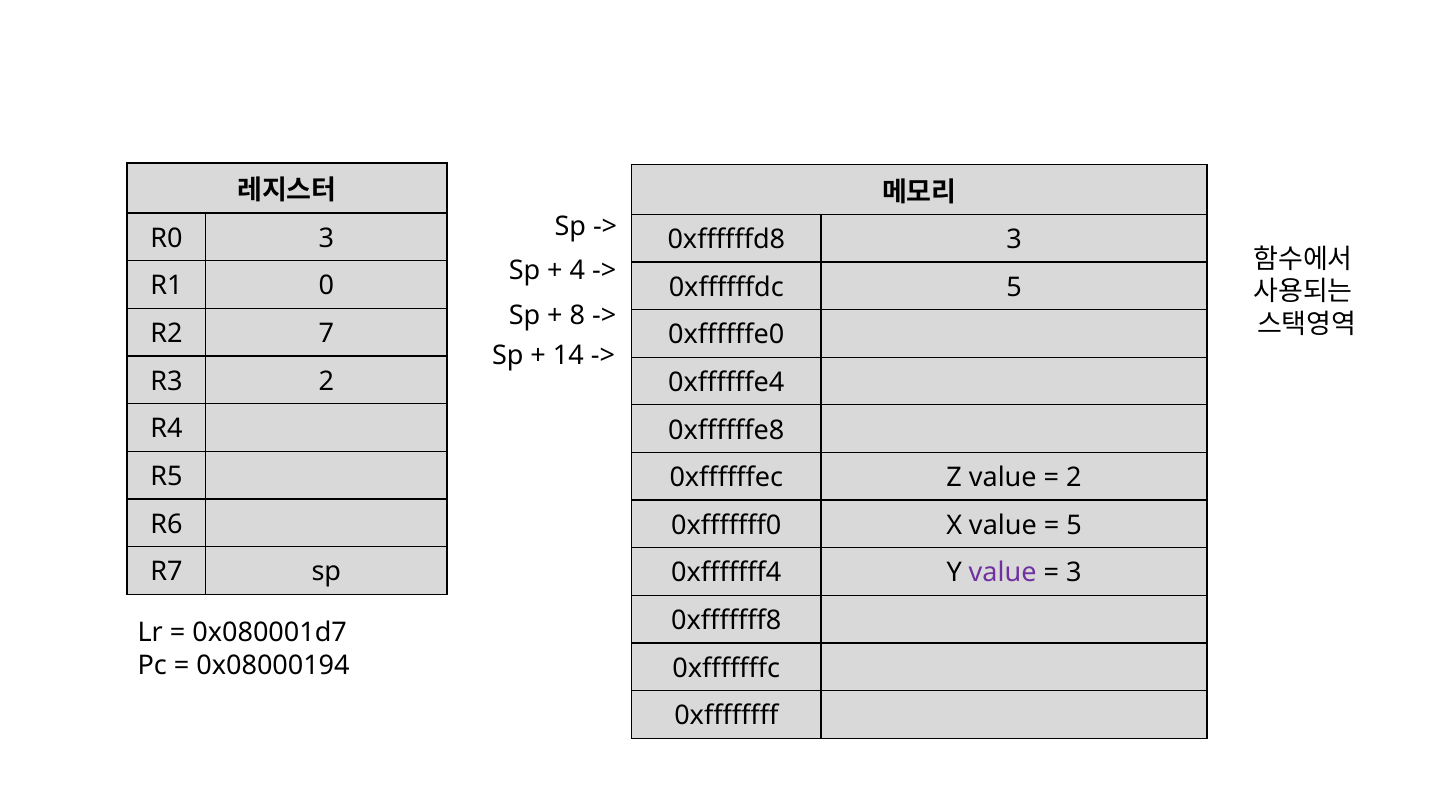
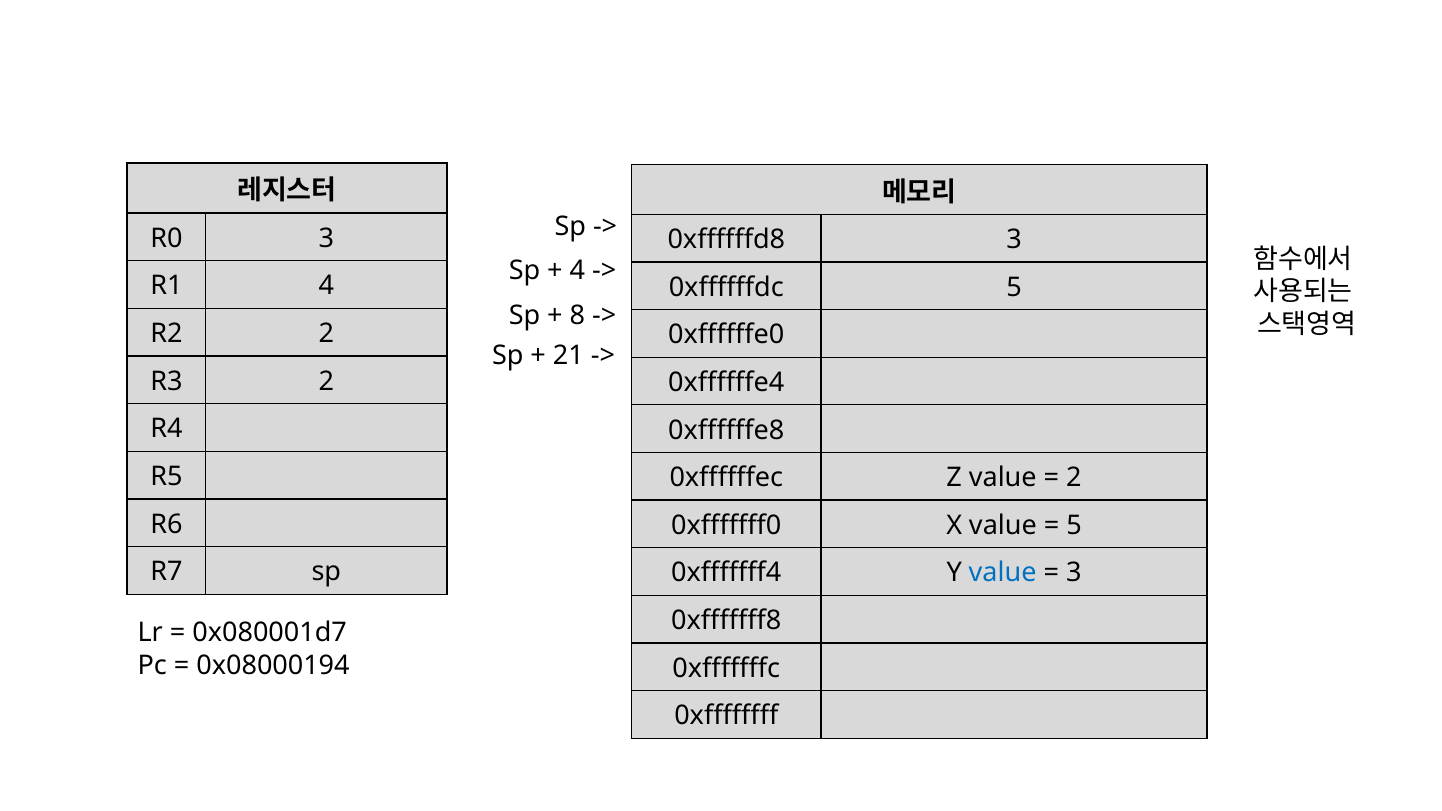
R1 0: 0 -> 4
R2 7: 7 -> 2
14: 14 -> 21
value at (1003, 573) colour: purple -> blue
